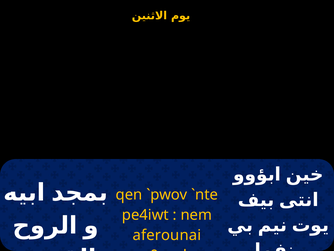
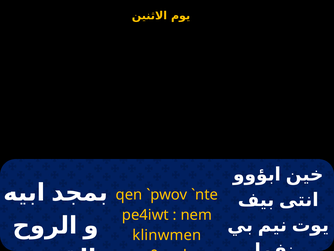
aferounai: aferounai -> klinwmen
